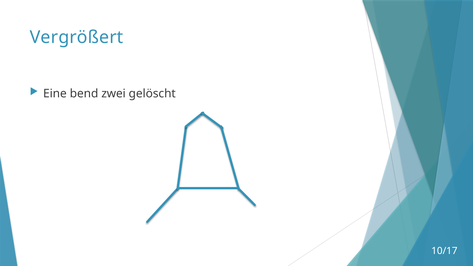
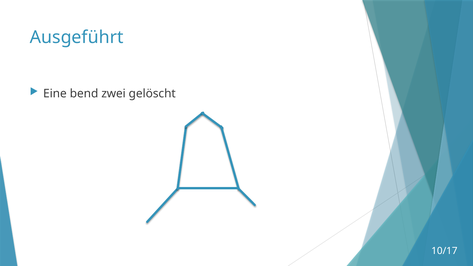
Vergrößert: Vergrößert -> Ausgeführt
